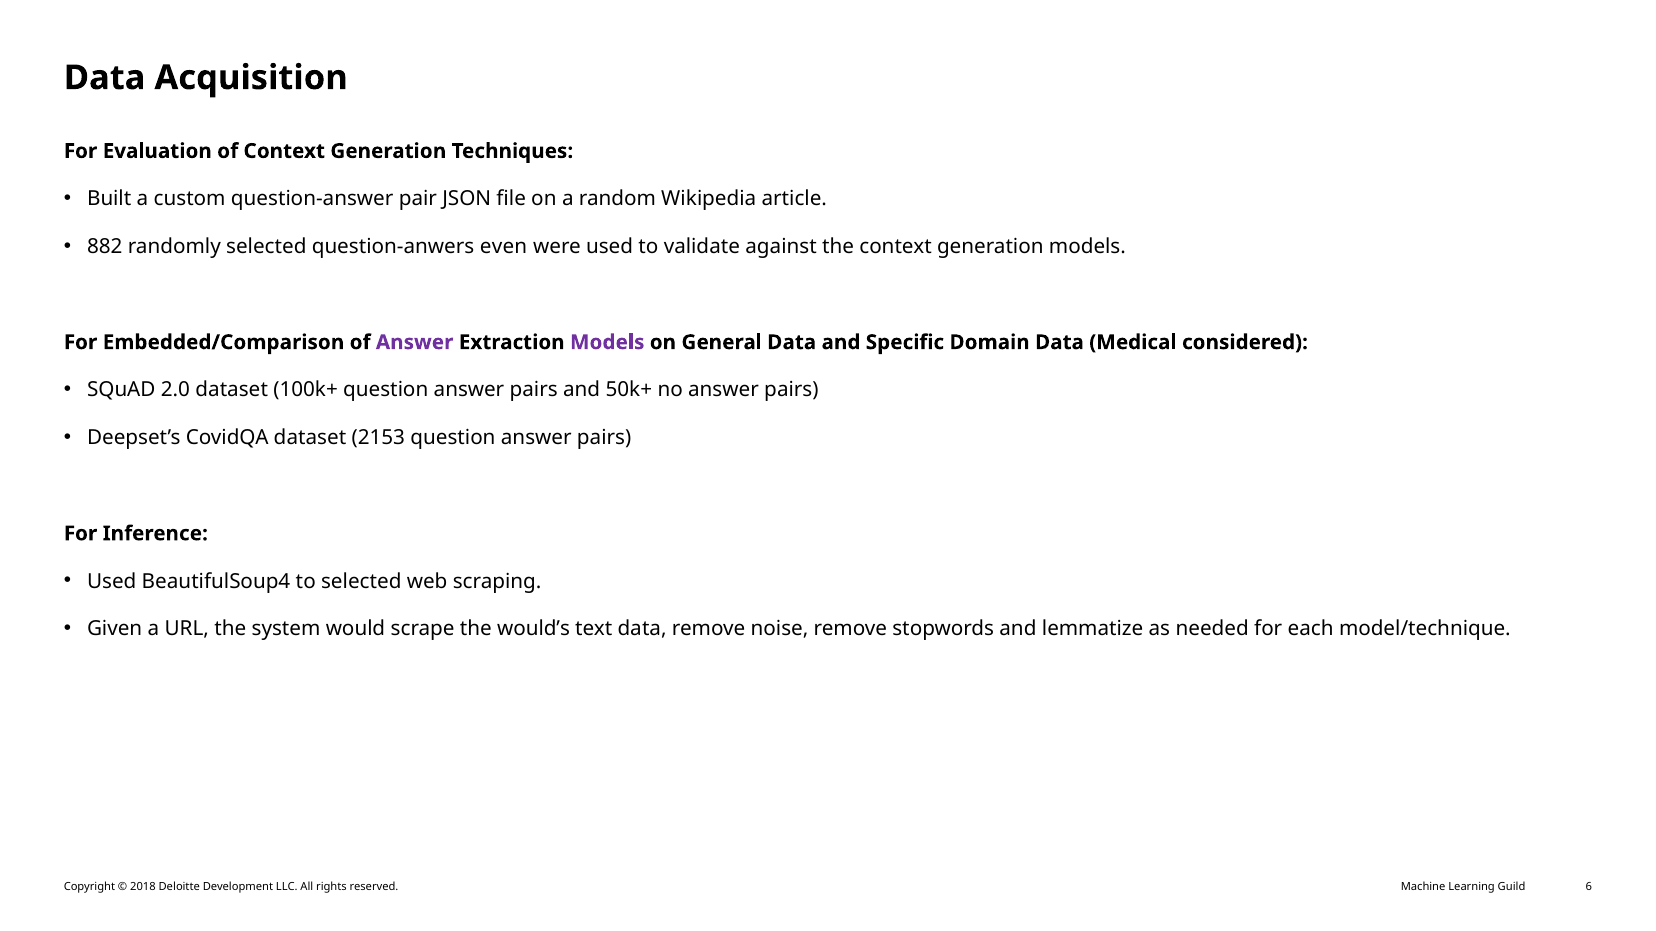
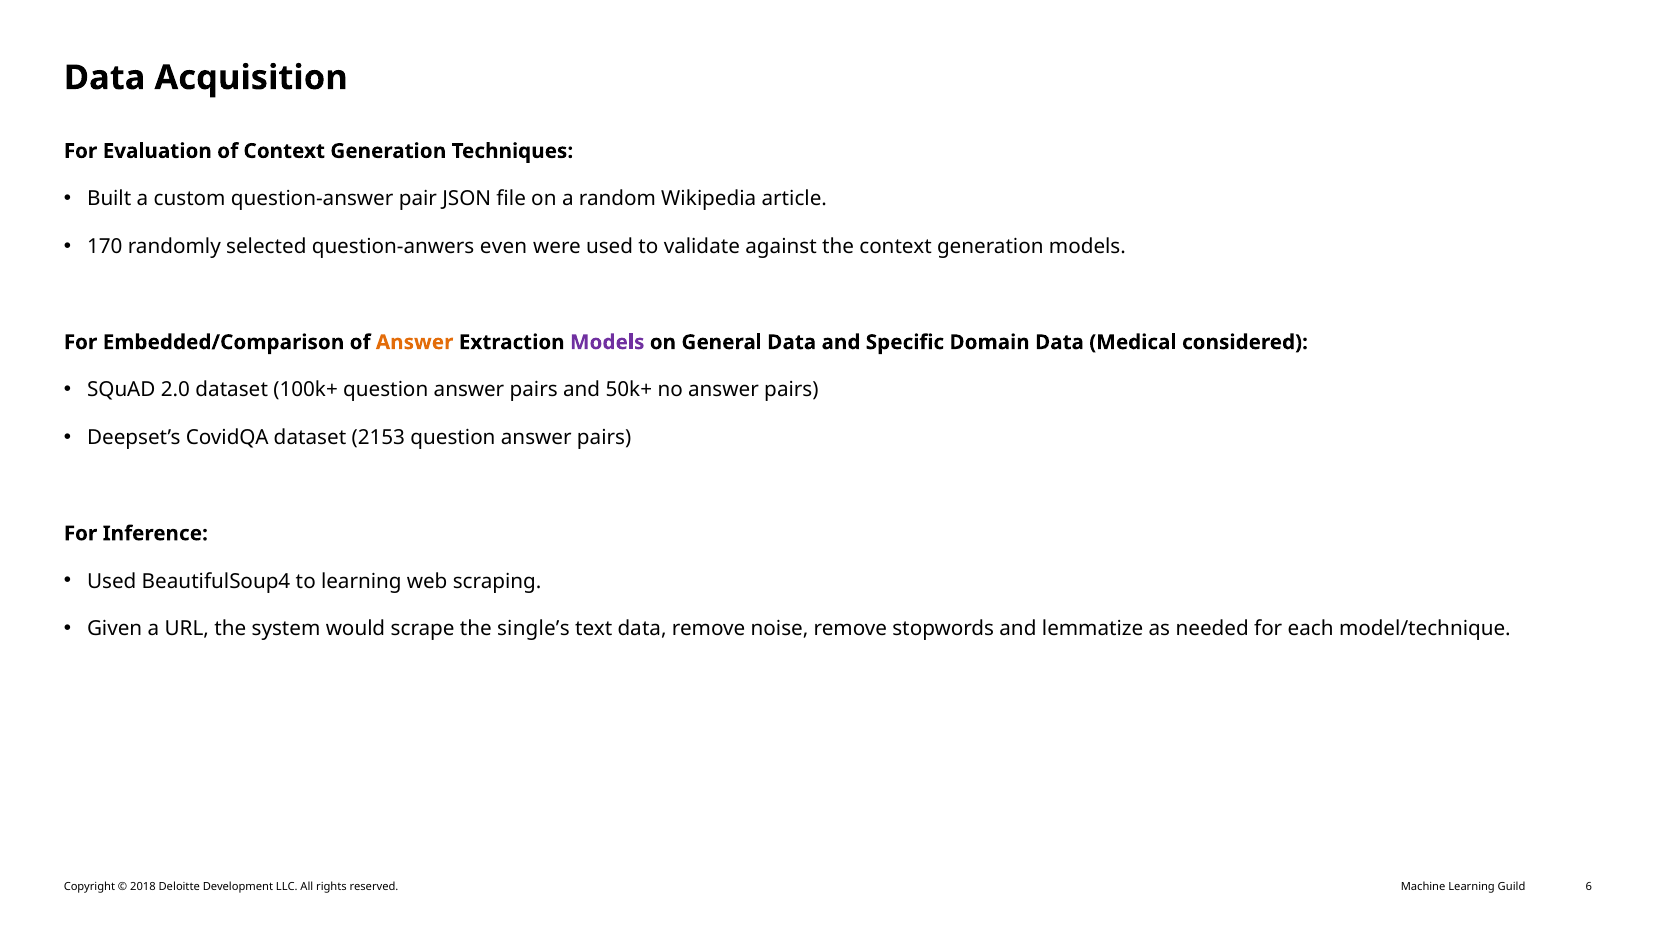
882: 882 -> 170
Answer at (415, 342) colour: purple -> orange
to selected: selected -> learning
would’s: would’s -> single’s
